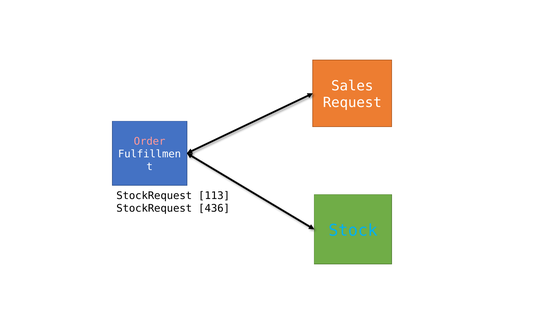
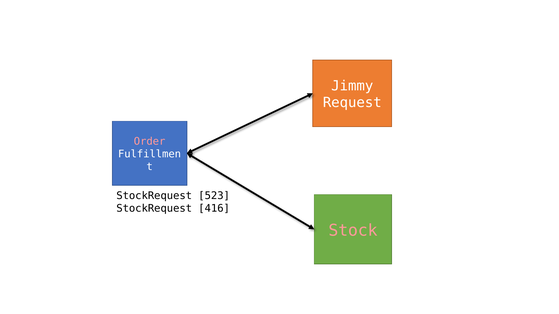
Sales: Sales -> Jimmy
113: 113 -> 523
436: 436 -> 416
Stock colour: light blue -> pink
